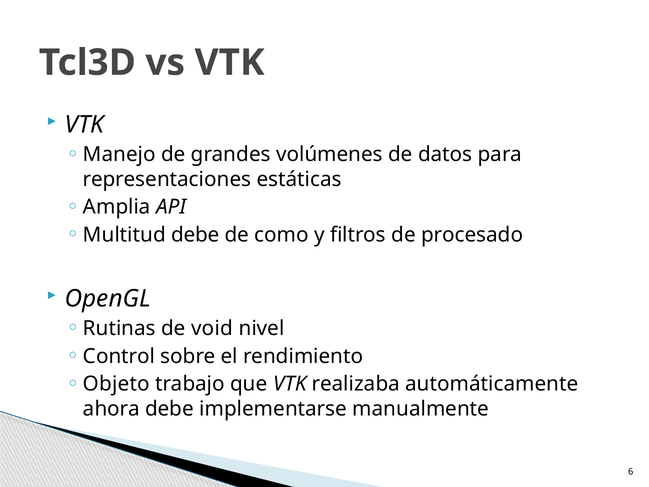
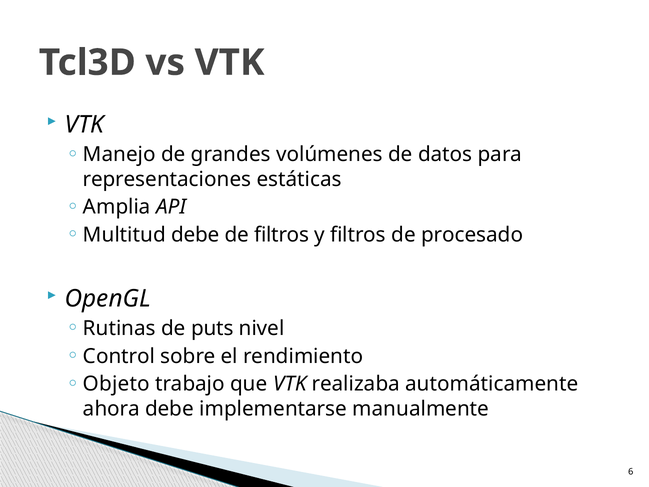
de como: como -> filtros
void: void -> puts
